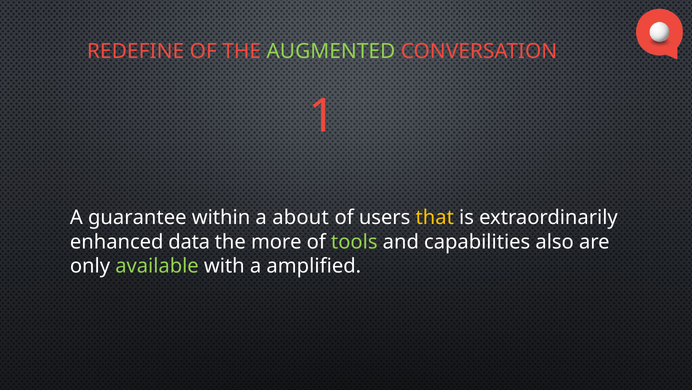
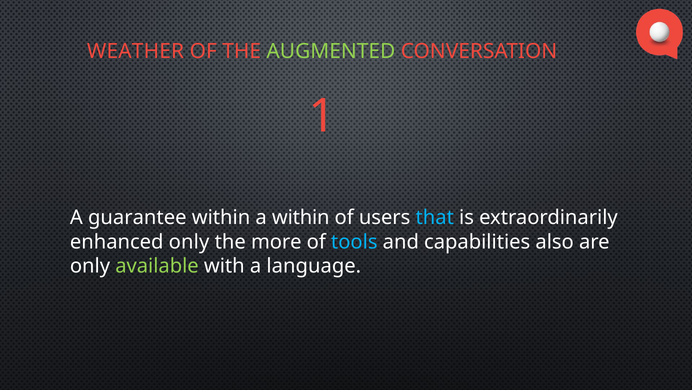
REDEFINE: REDEFINE -> WEATHER
a about: about -> within
that colour: yellow -> light blue
enhanced data: data -> only
tools colour: light green -> light blue
amplified: amplified -> language
